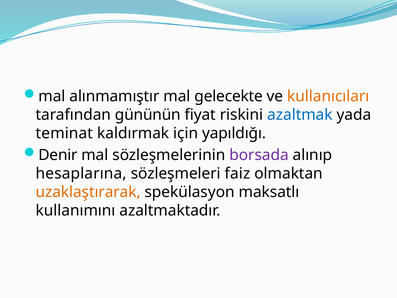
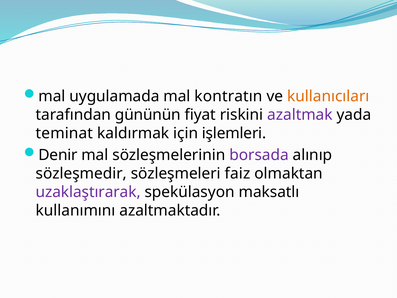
alınmamıştır: alınmamıştır -> uygulamada
gelecekte: gelecekte -> kontratın
azaltmak colour: blue -> purple
yapıldığı: yapıldığı -> işlemleri
hesaplarına: hesaplarına -> sözleşmedir
uzaklaştırarak colour: orange -> purple
